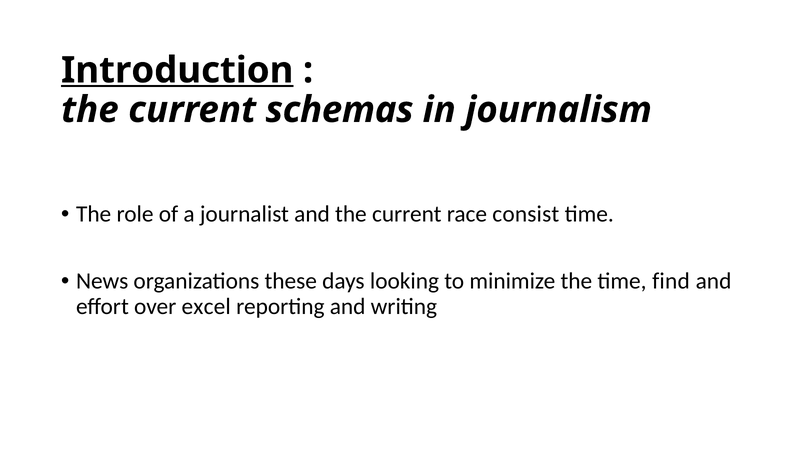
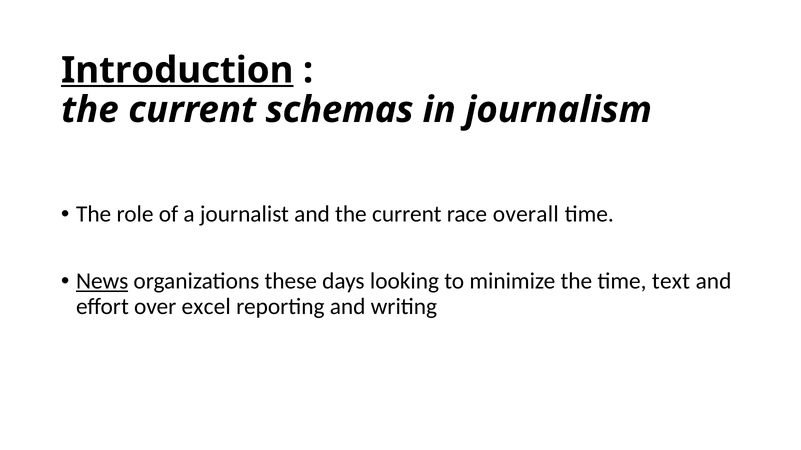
consist: consist -> overall
News underline: none -> present
find: find -> text
